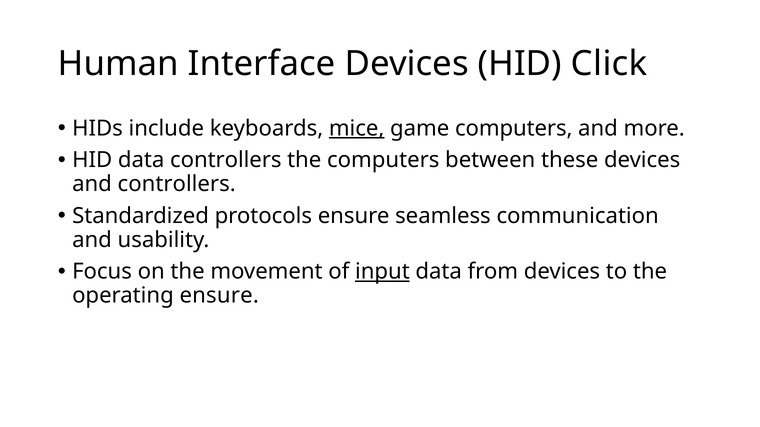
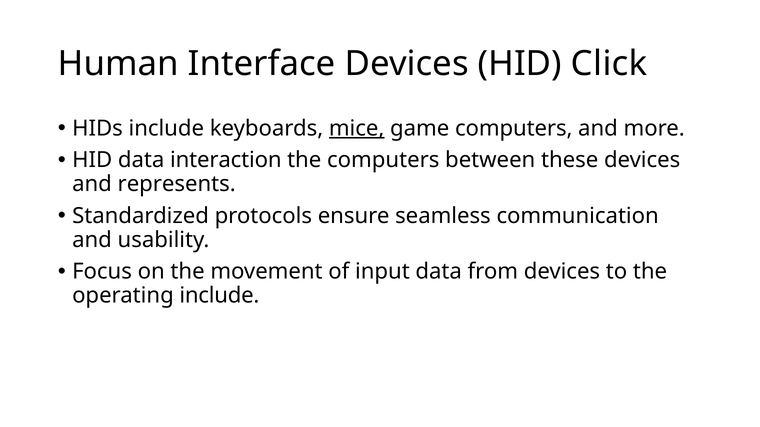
data controllers: controllers -> interaction
and controllers: controllers -> represents
input underline: present -> none
operating ensure: ensure -> include
